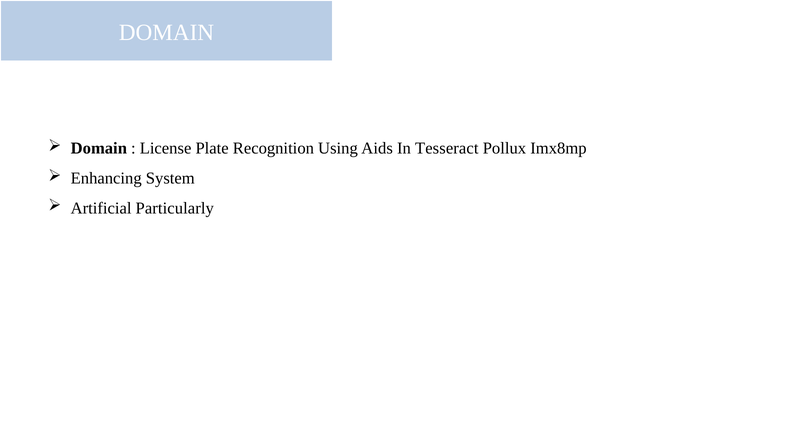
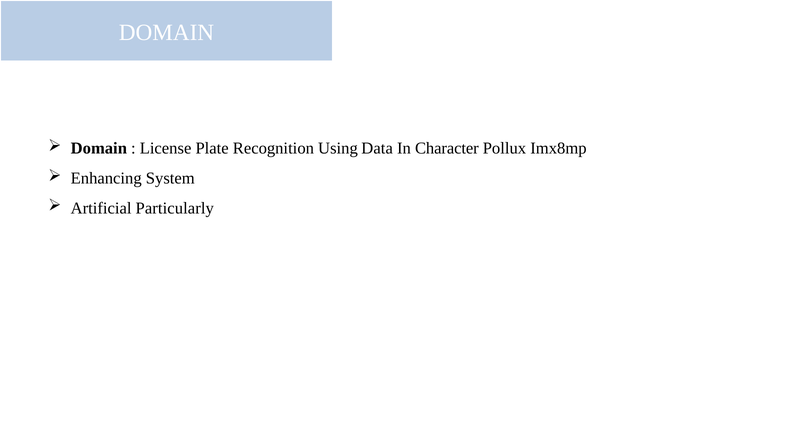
Aids: Aids -> Data
Tesseract: Tesseract -> Character
